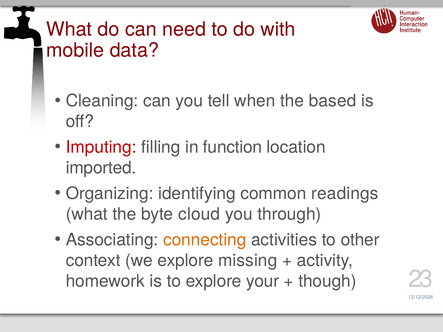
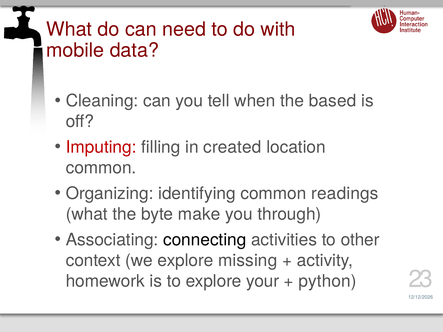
function: function -> created
imported at (101, 168): imported -> common
cloud: cloud -> make
connecting colour: orange -> black
though: though -> python
